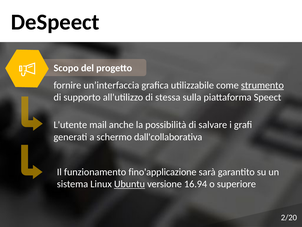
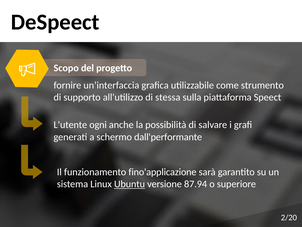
strumento underline: present -> none
mail: mail -> ogni
dall'collaborativa: dall'collaborativa -> dall'performante
16.94: 16.94 -> 87.94
